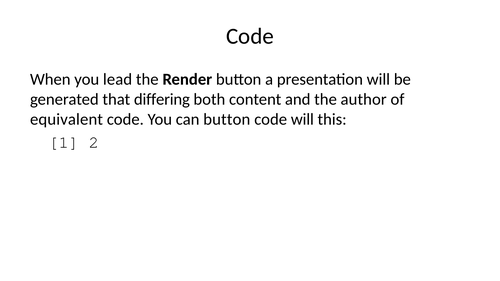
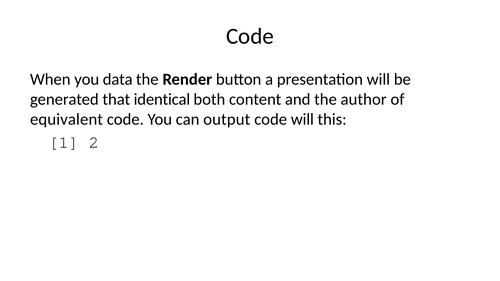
lead: lead -> data
differing: differing -> identical
can button: button -> output
